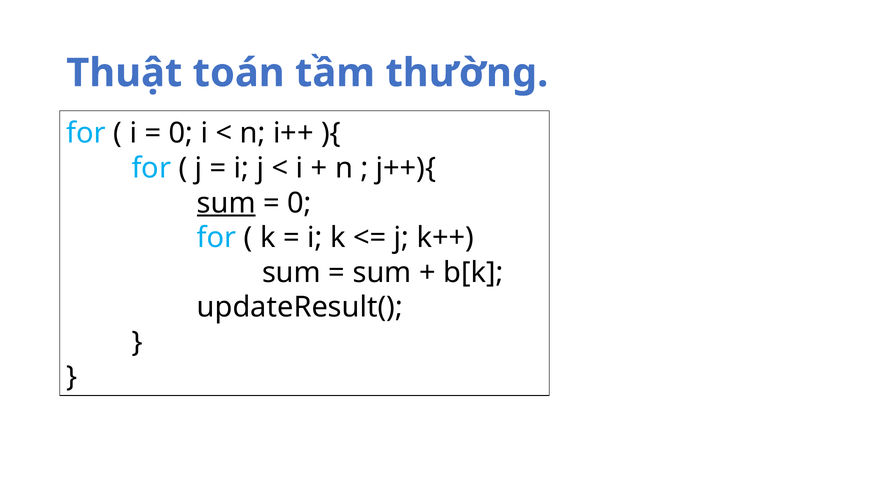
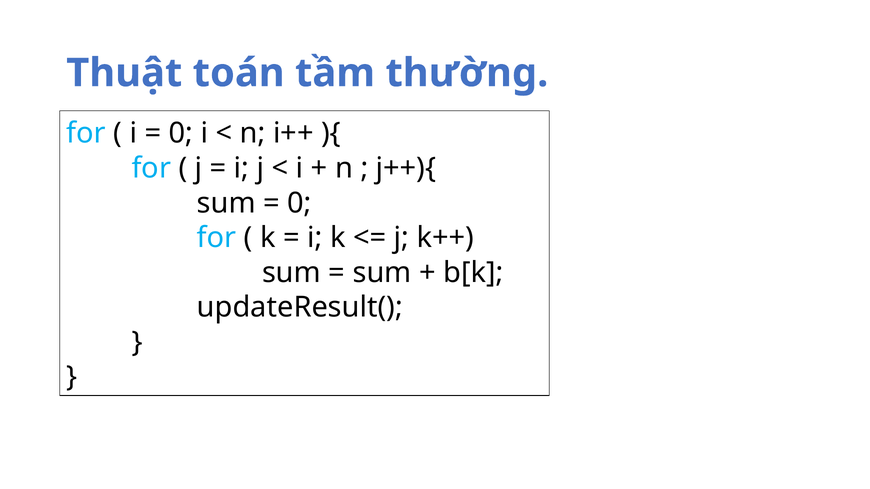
sum at (226, 203) underline: present -> none
